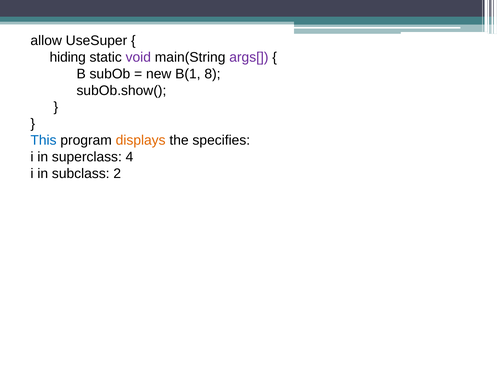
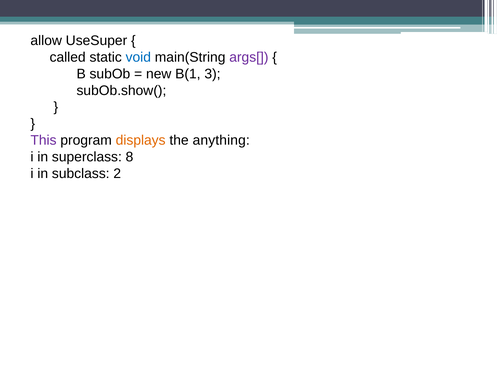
hiding: hiding -> called
void colour: purple -> blue
8: 8 -> 3
This colour: blue -> purple
specifies: specifies -> anything
4: 4 -> 8
